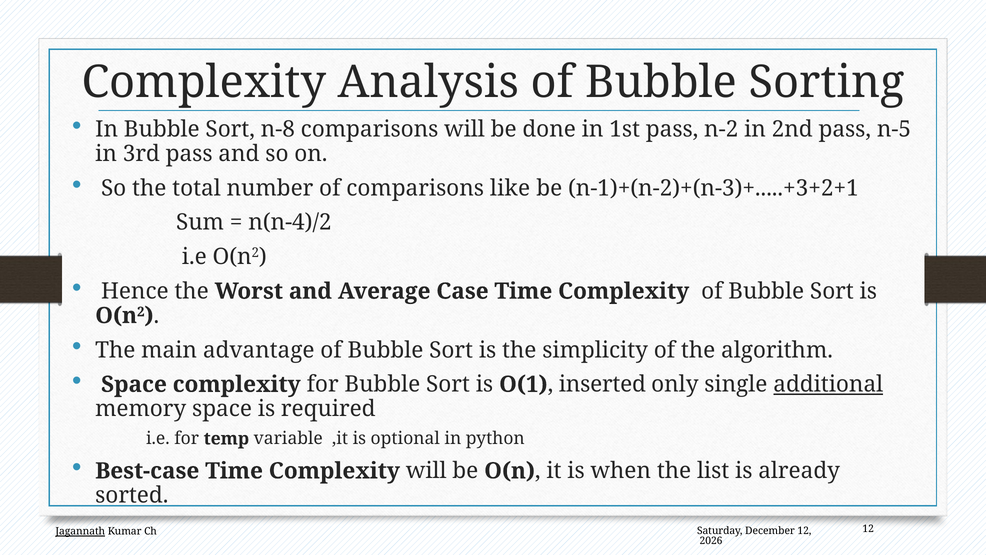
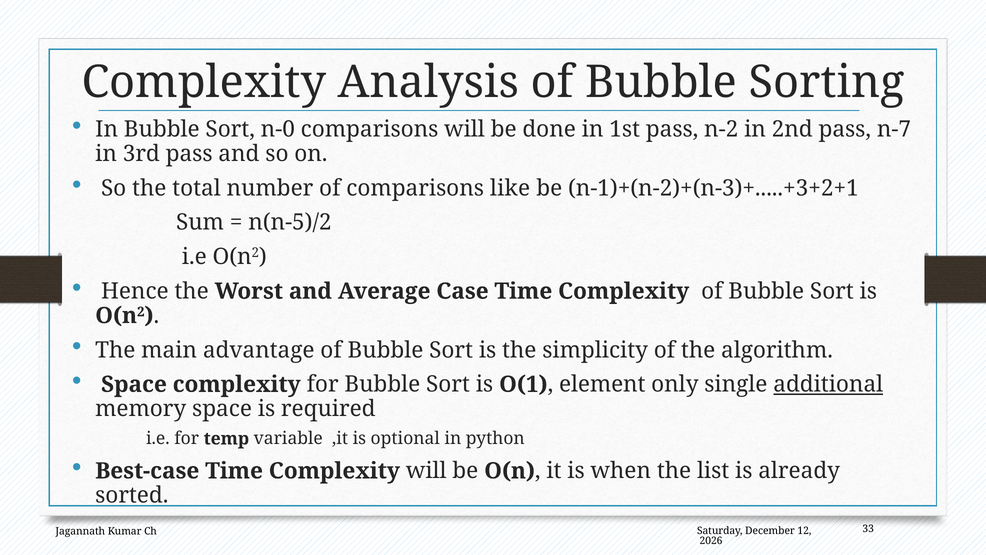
n-8: n-8 -> n-0
n-5: n-5 -> n-7
n(n-4)/2: n(n-4)/2 -> n(n-5)/2
inserted: inserted -> element
Jagannath underline: present -> none
Ch 12: 12 -> 33
